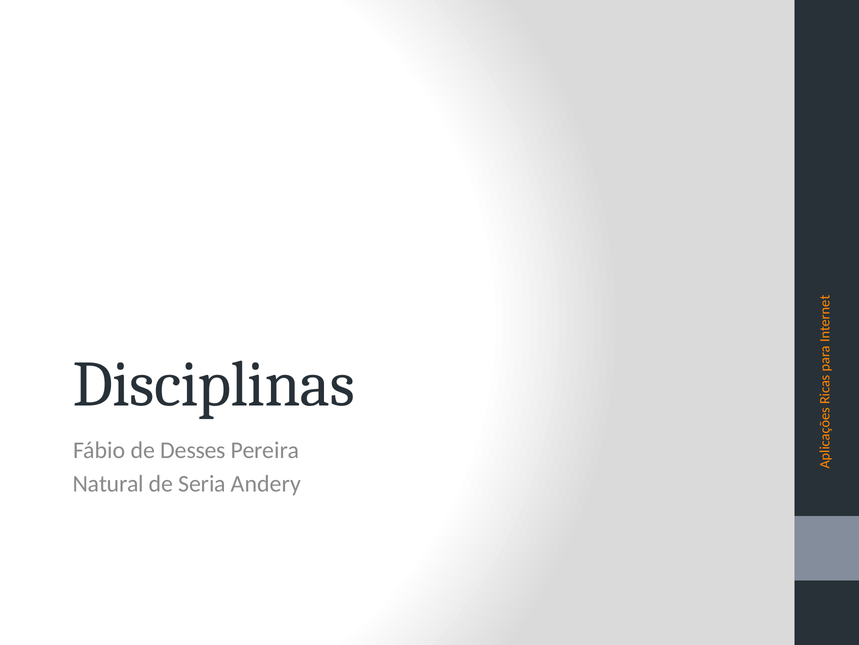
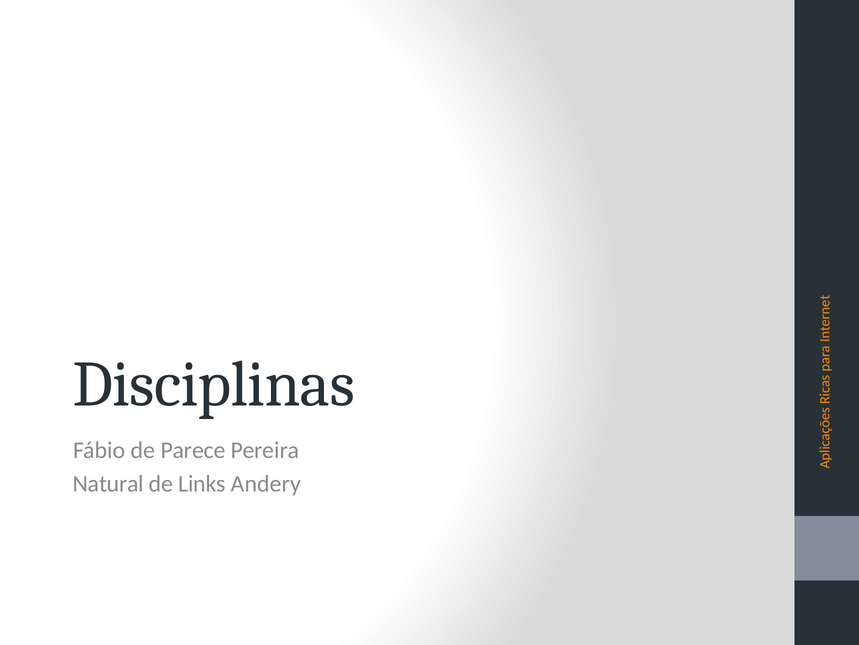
Desses: Desses -> Parece
Seria: Seria -> Links
